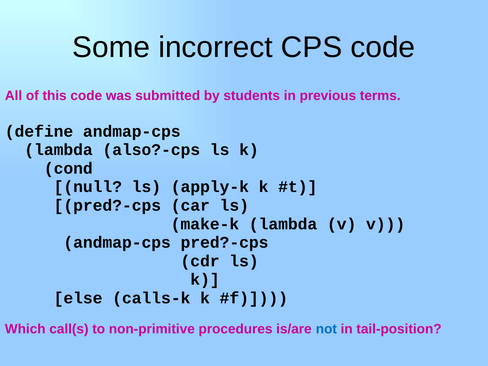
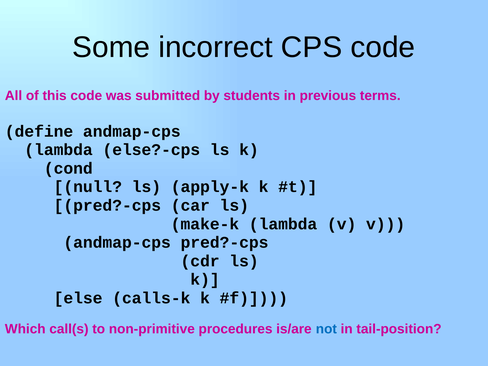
also?-cps: also?-cps -> else?-cps
